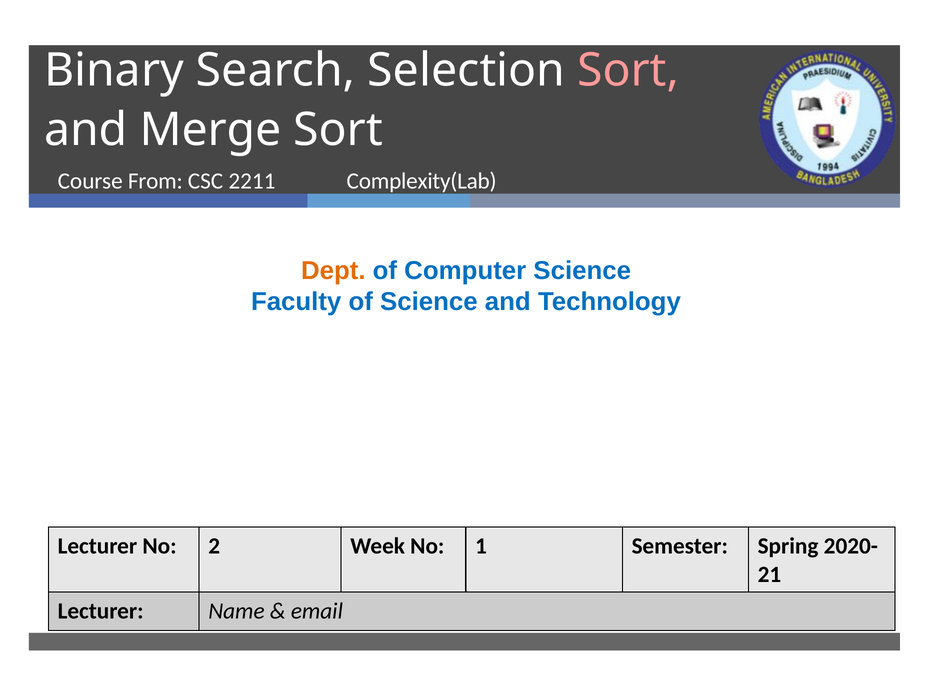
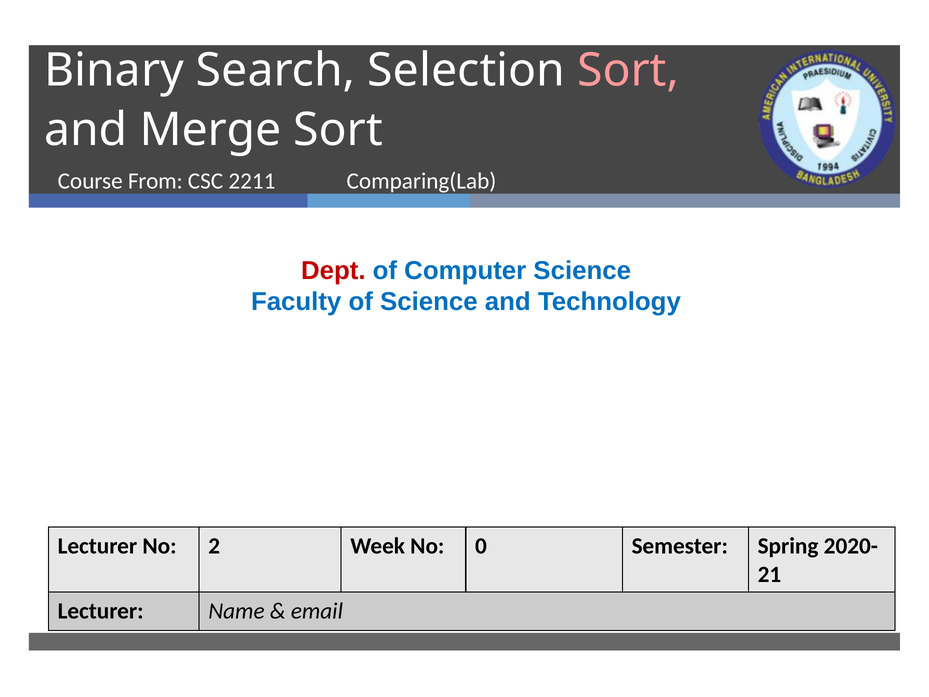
Complexity(Lab: Complexity(Lab -> Comparing(Lab
Dept colour: orange -> red
1: 1 -> 0
